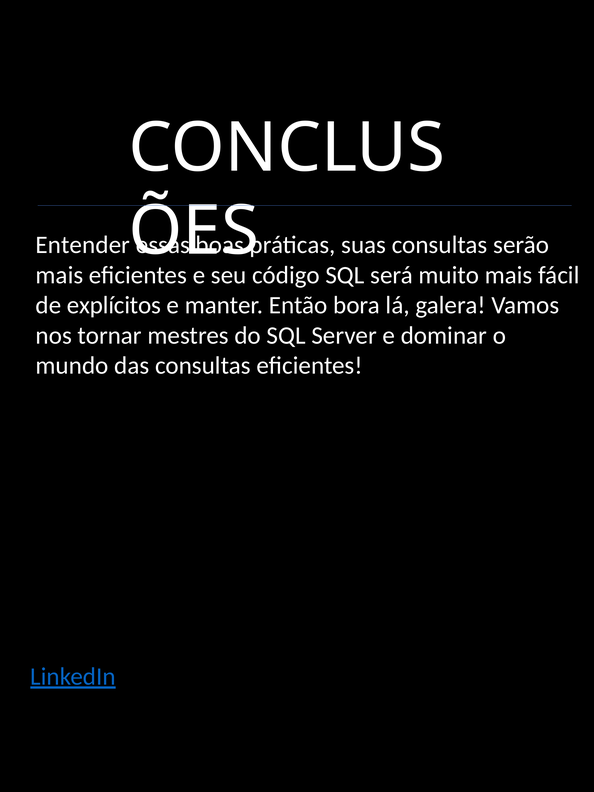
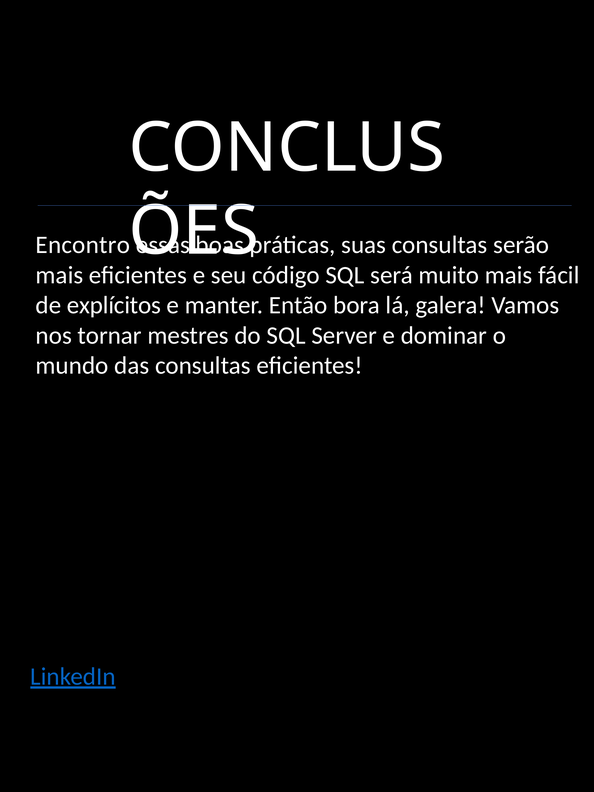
Entender: Entender -> Encontro
